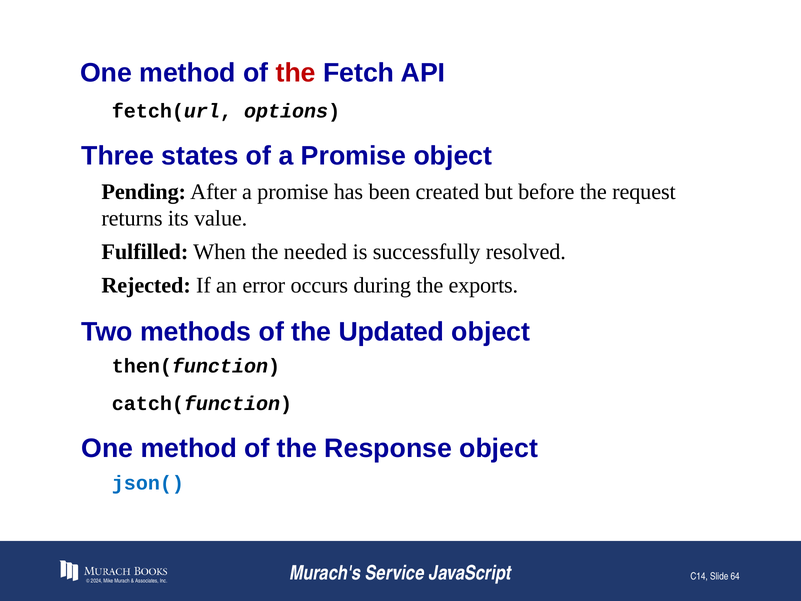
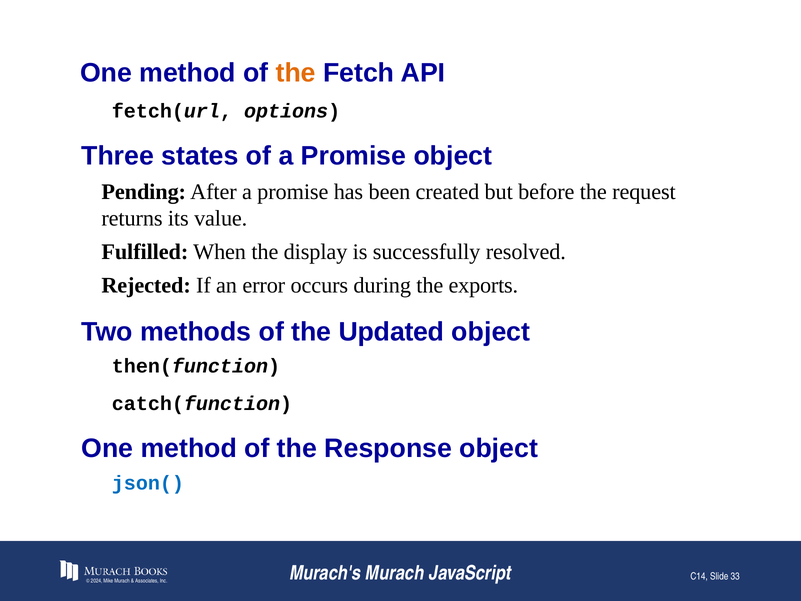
the at (296, 73) colour: red -> orange
needed: needed -> display
Murach's Service: Service -> Murach
64: 64 -> 33
